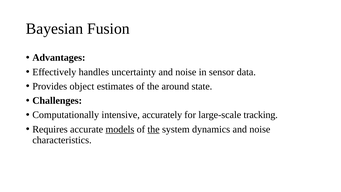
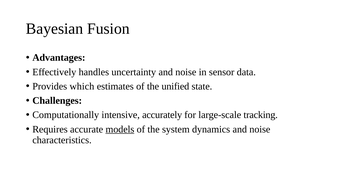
object: object -> which
around: around -> unified
the at (154, 129) underline: present -> none
